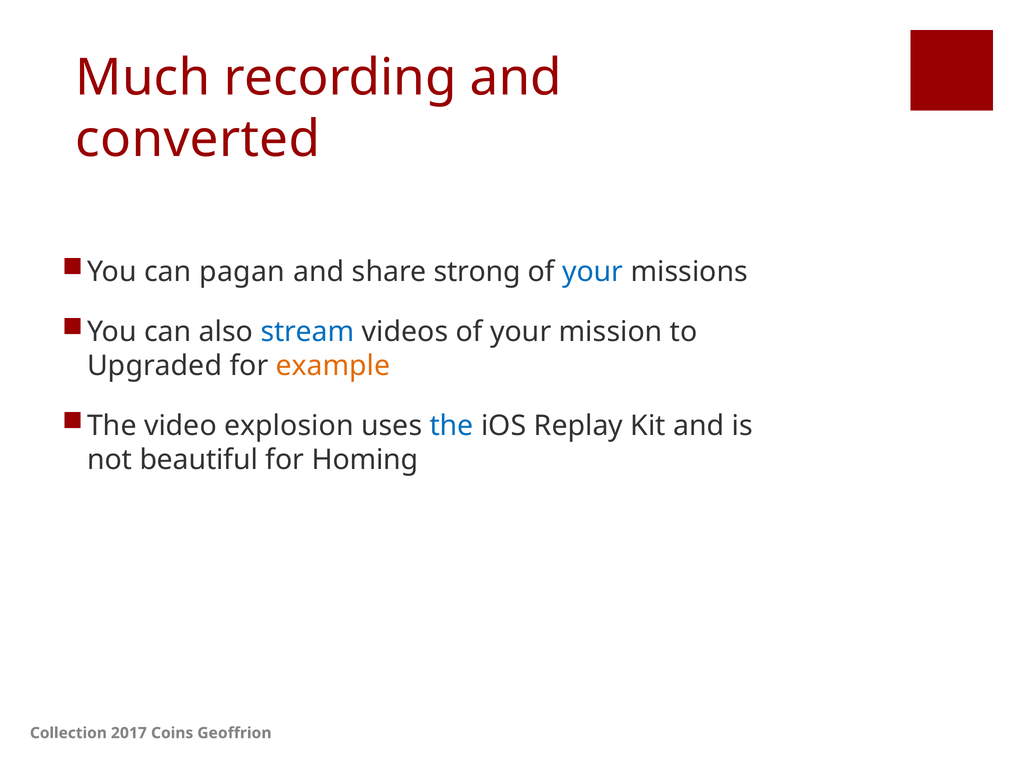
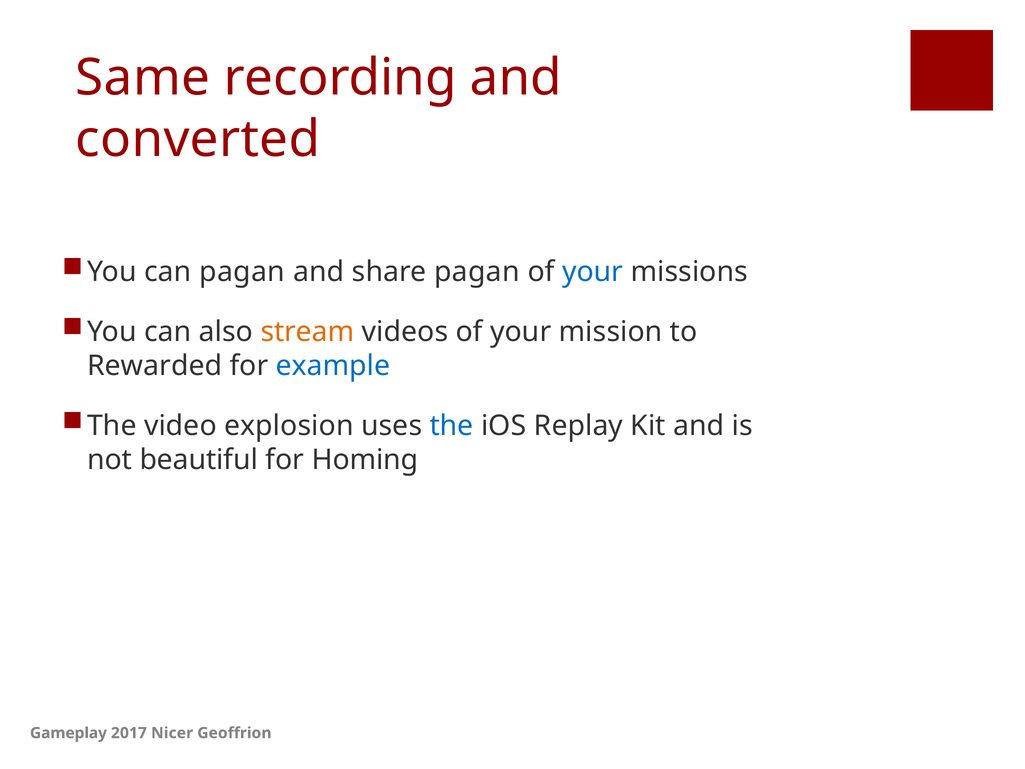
Much: Much -> Same
share strong: strong -> pagan
stream colour: blue -> orange
Upgraded: Upgraded -> Rewarded
example colour: orange -> blue
Collection: Collection -> Gameplay
Coins: Coins -> Nicer
